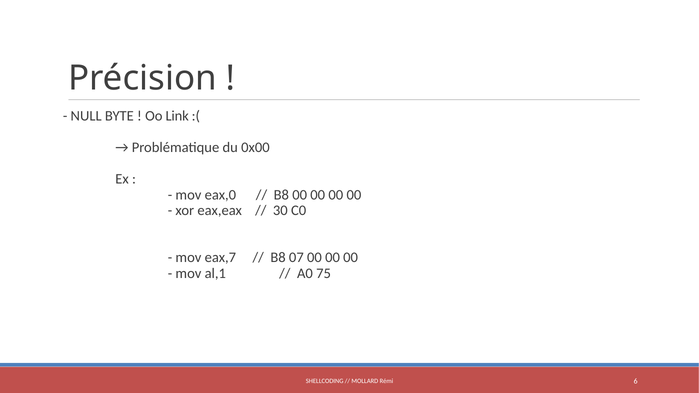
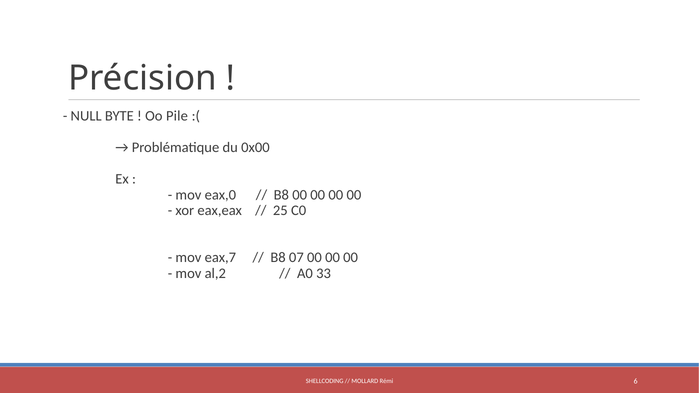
Link: Link -> Pile
30: 30 -> 25
al,1: al,1 -> al,2
75: 75 -> 33
